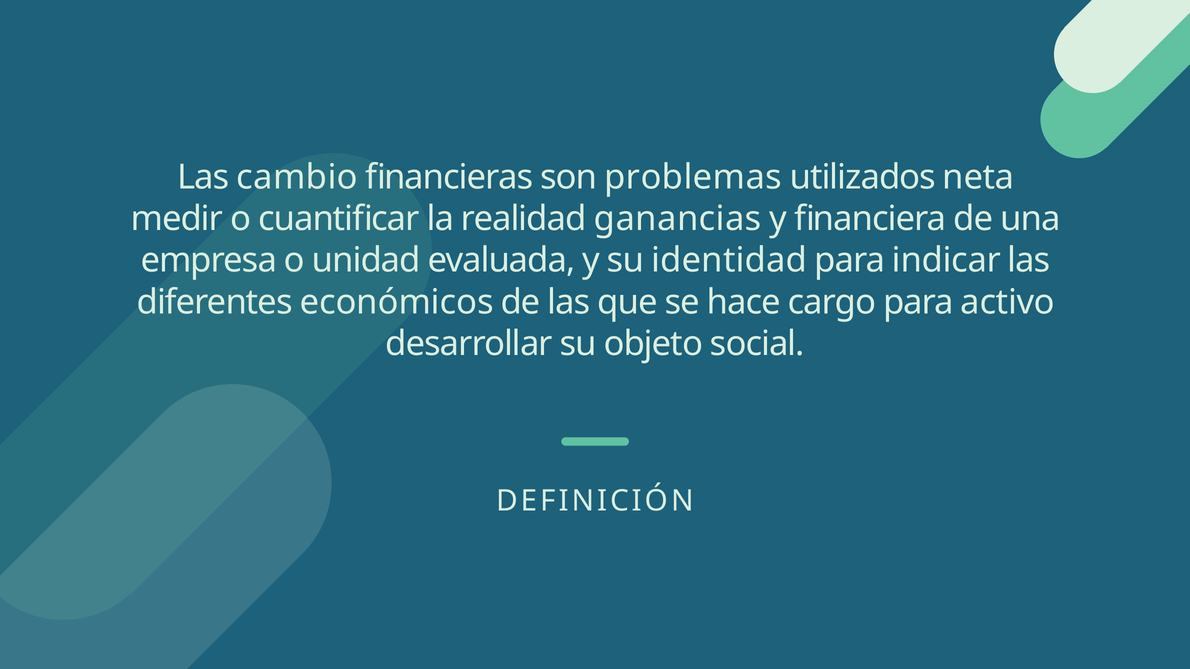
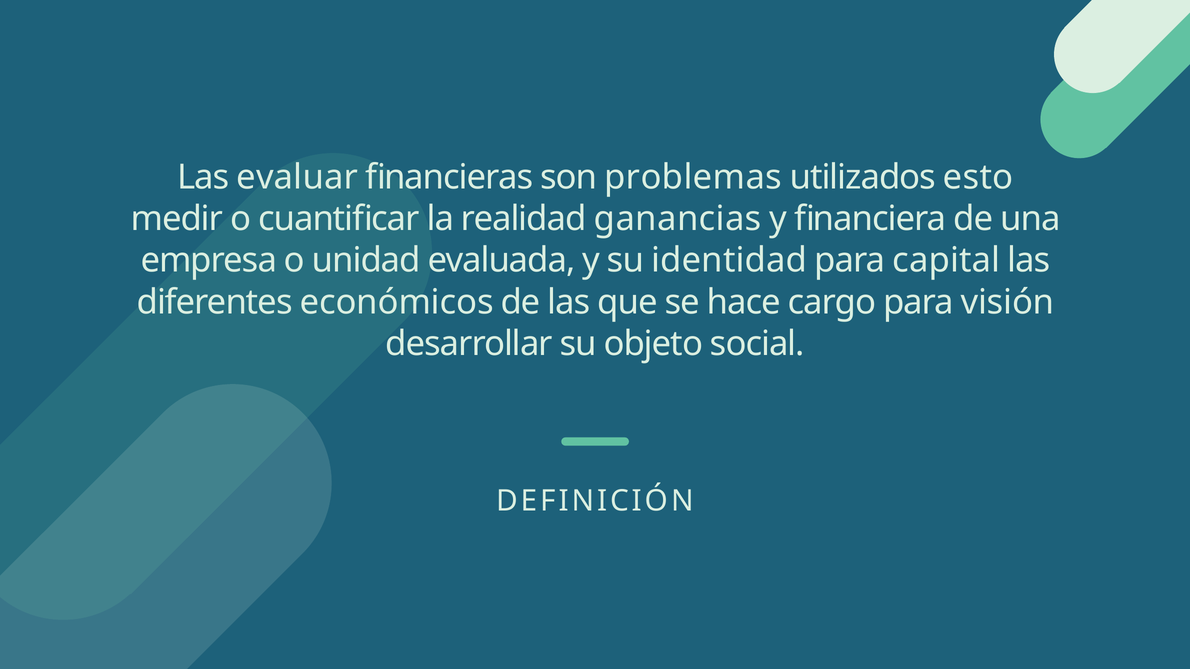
cambio: cambio -> evaluar
neta: neta -> esto
indicar: indicar -> capital
activo: activo -> visión
